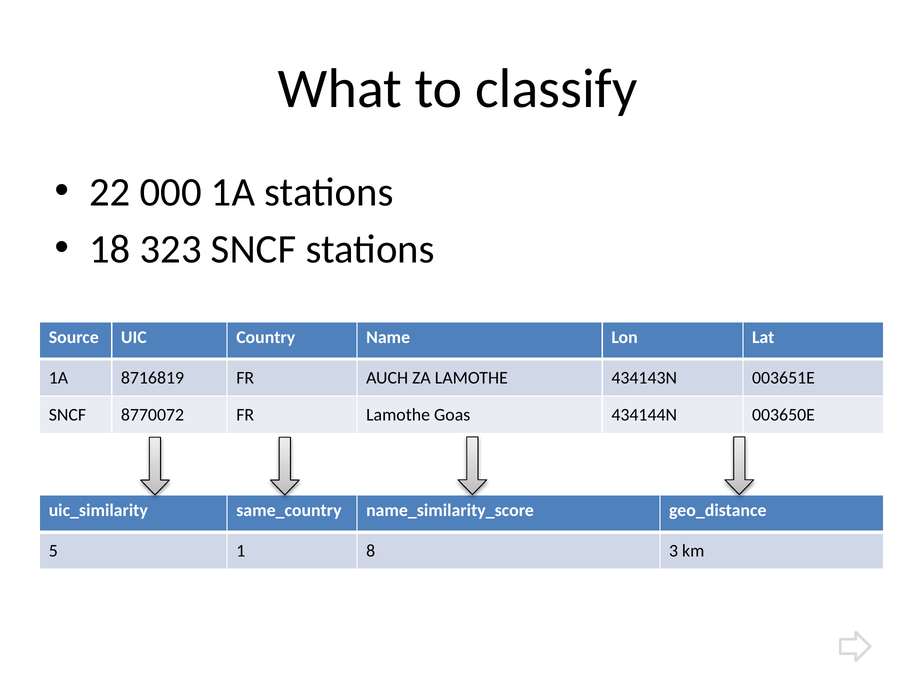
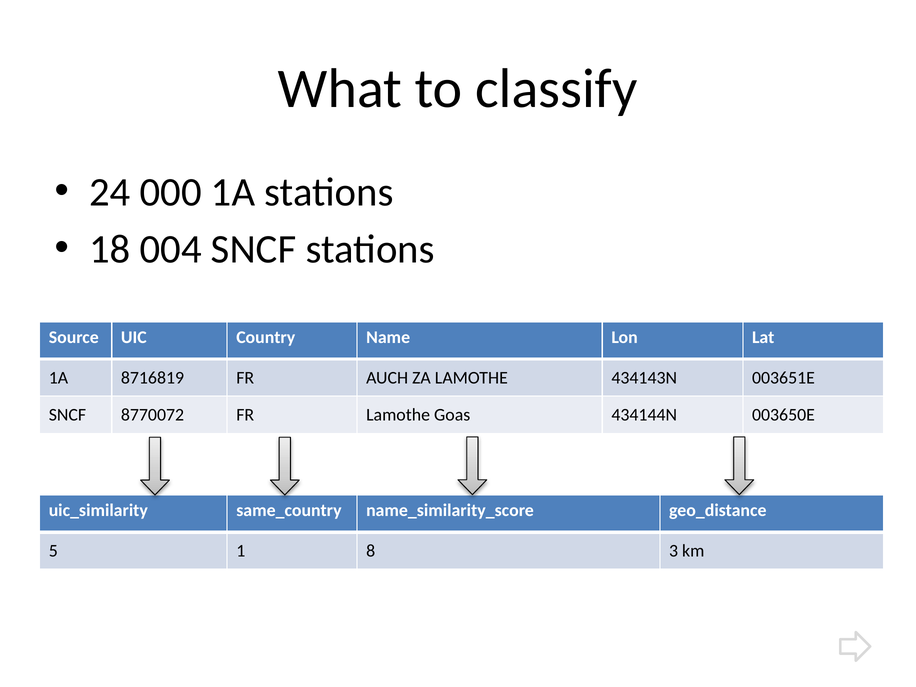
22: 22 -> 24
323: 323 -> 004
